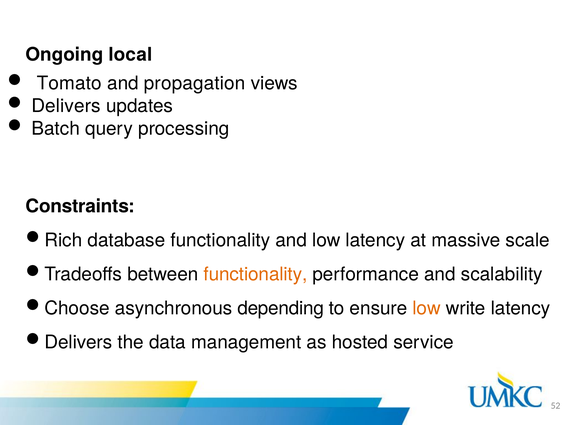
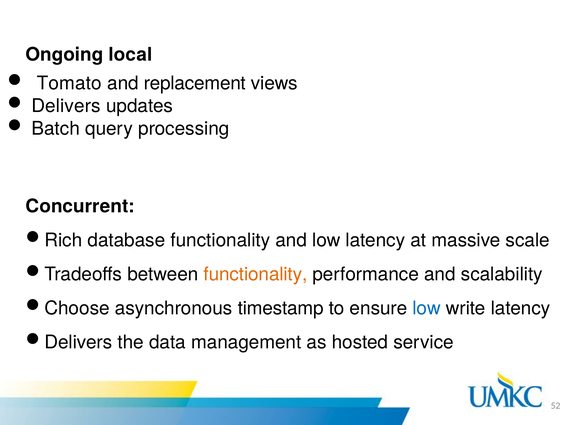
propagation: propagation -> replacement
Constraints: Constraints -> Concurrent
depending: depending -> timestamp
low at (427, 309) colour: orange -> blue
